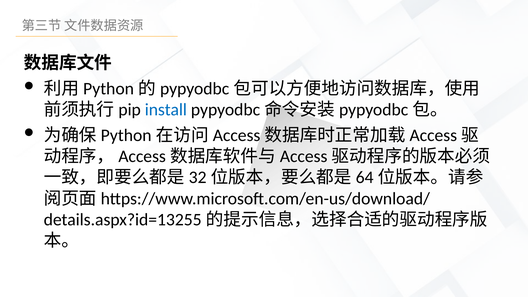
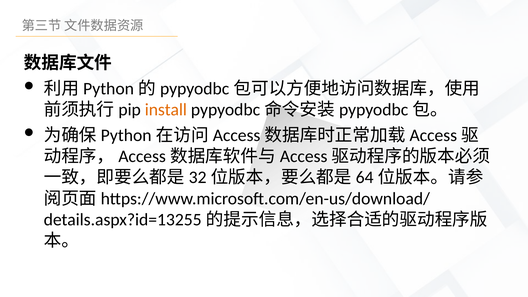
install colour: blue -> orange
